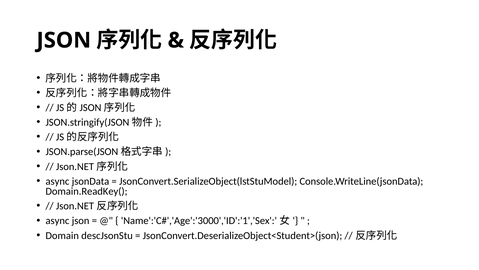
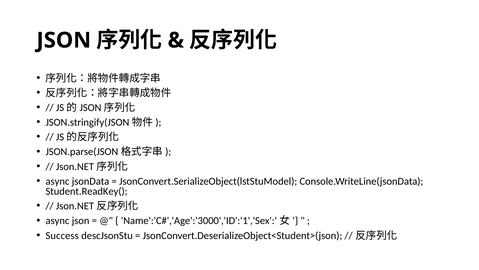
Domain.ReadKey(: Domain.ReadKey( -> Student.ReadKey(
Domain: Domain -> Success
